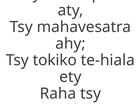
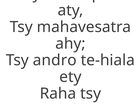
tokiko: tokiko -> andro
